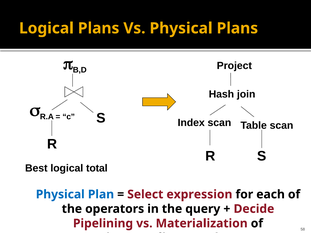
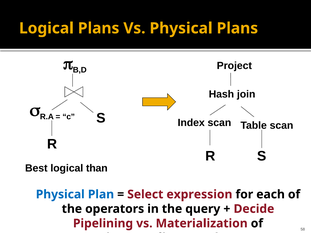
total: total -> than
